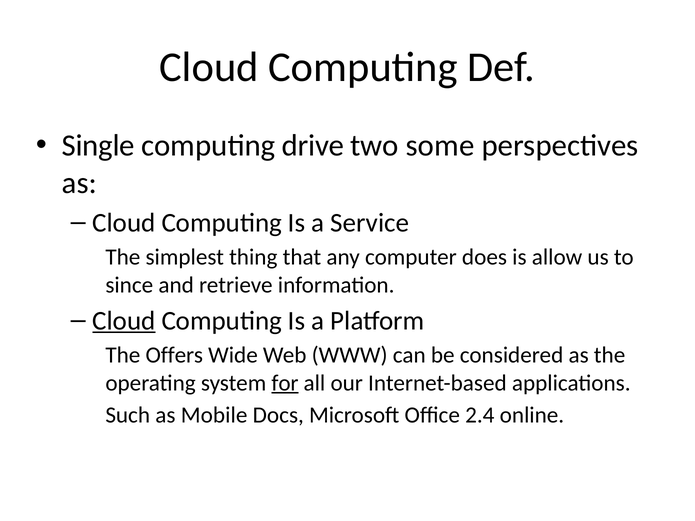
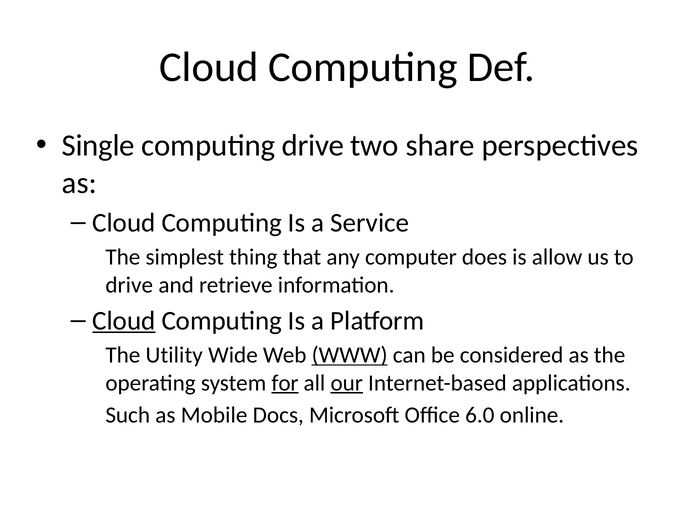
some: some -> share
since at (129, 285): since -> drive
Offers: Offers -> Utility
WWW underline: none -> present
our underline: none -> present
2.4: 2.4 -> 6.0
